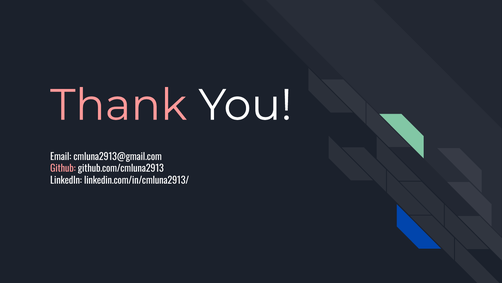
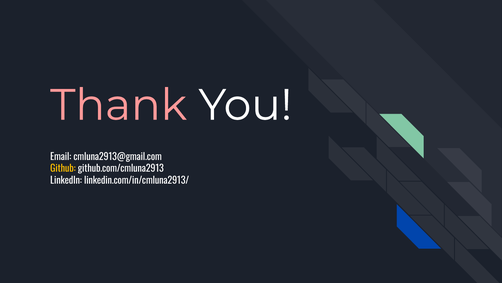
Github colour: pink -> yellow
